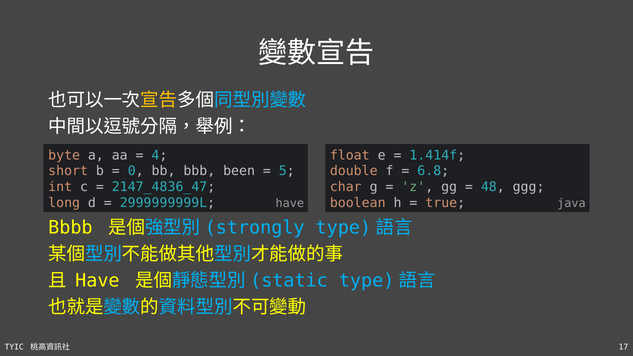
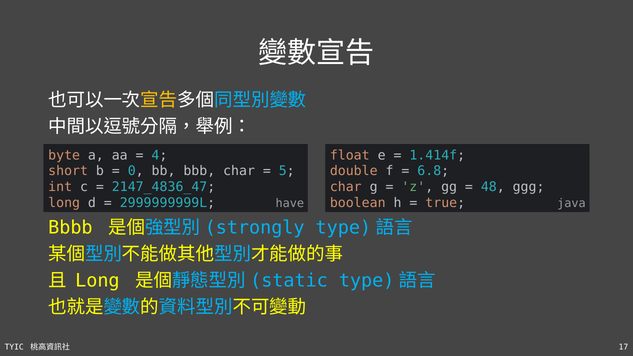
bbb been: been -> char
Have at (97, 281): Have -> Long
